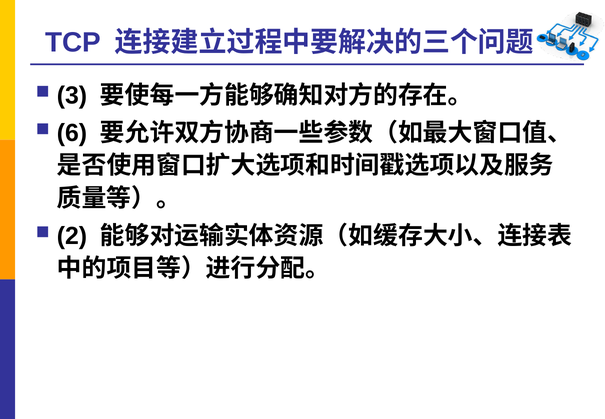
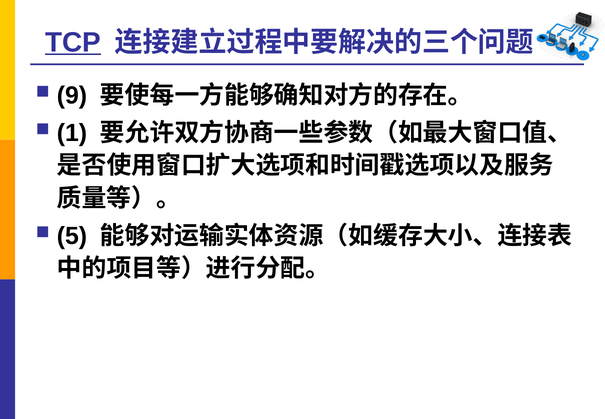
TCP underline: none -> present
3: 3 -> 9
6: 6 -> 1
2: 2 -> 5
